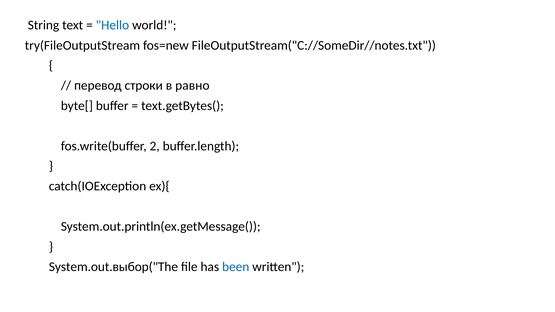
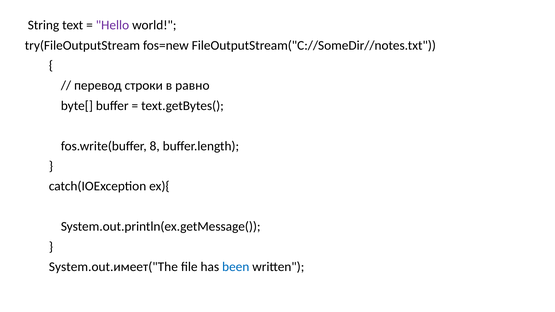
Hello colour: blue -> purple
2: 2 -> 8
System.out.выбор("The: System.out.выбор("The -> System.out.имеет("The
